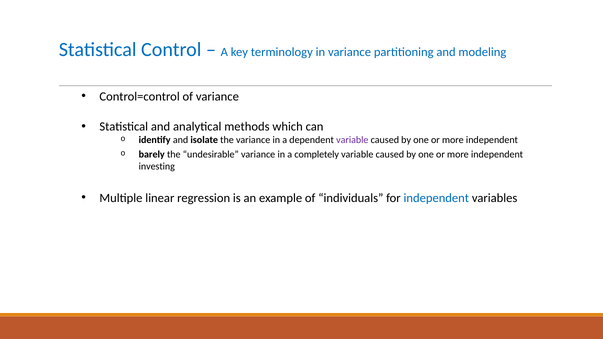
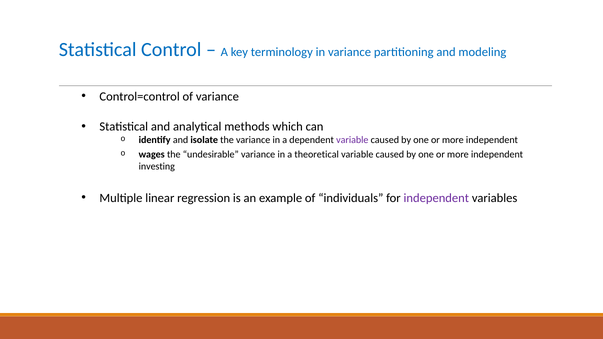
barely: barely -> wages
completely: completely -> theoretical
independent at (436, 198) colour: blue -> purple
